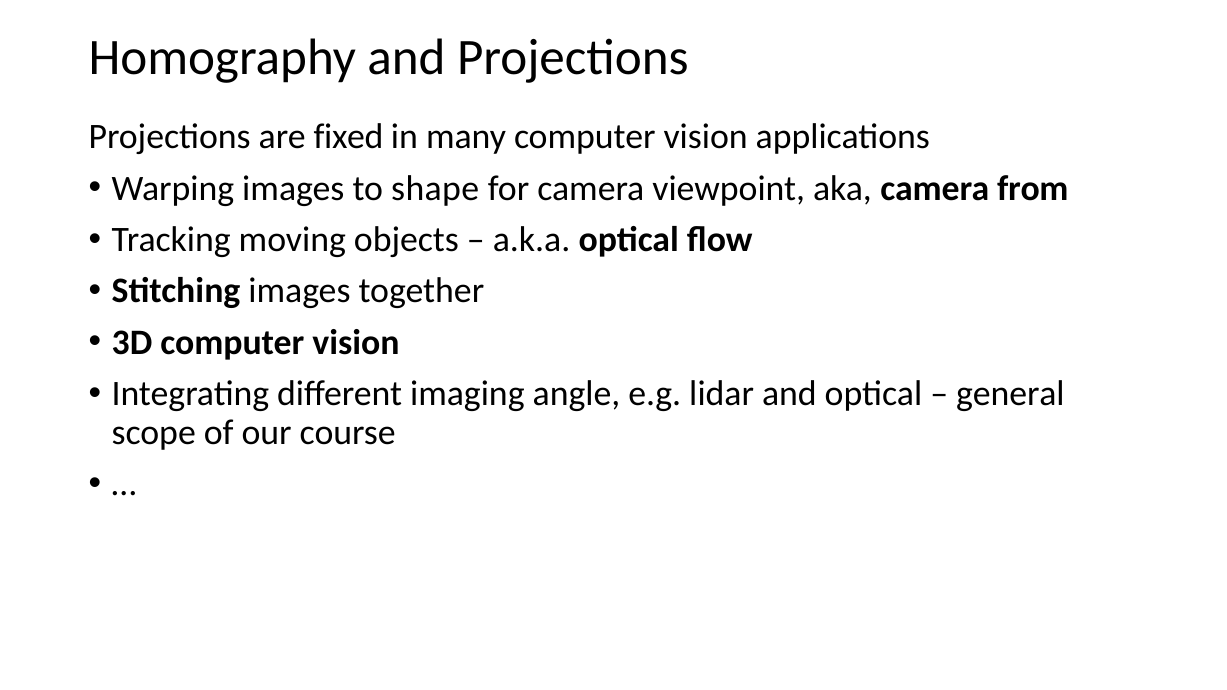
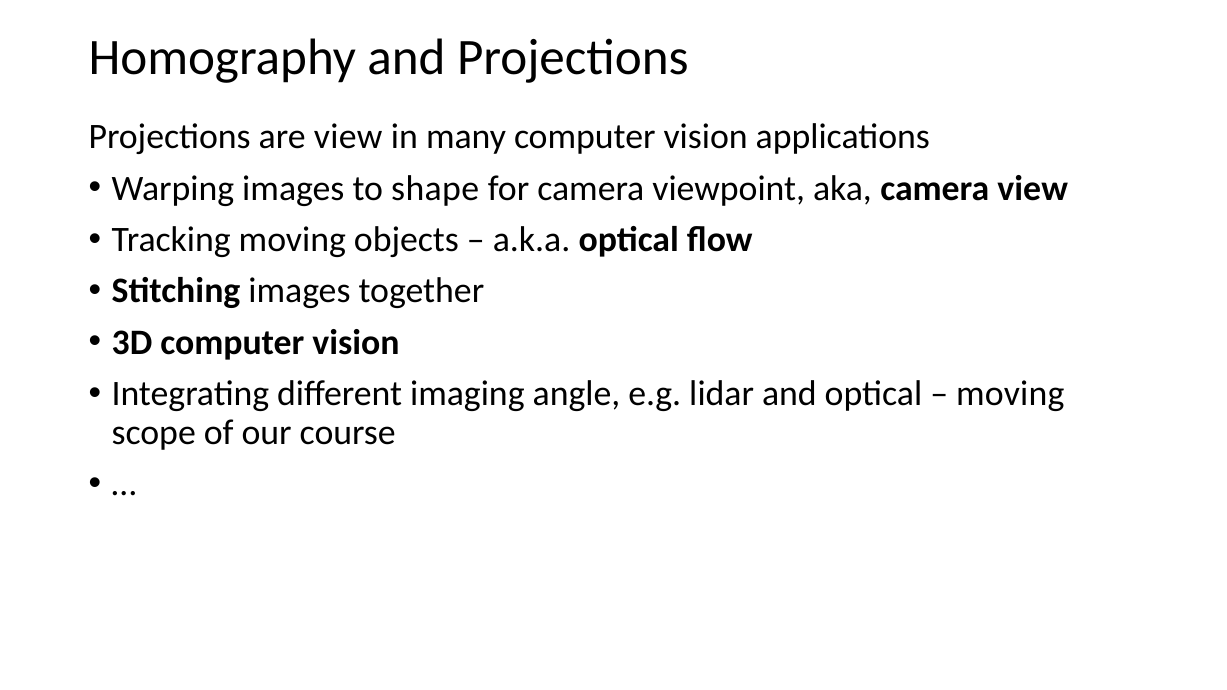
are fixed: fixed -> view
camera from: from -> view
general at (1010, 394): general -> moving
